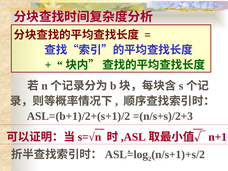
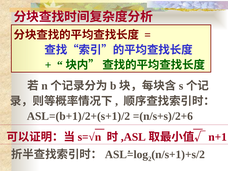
=(n/s+s)/2+3: =(n/s+s)/2+3 -> =(n/s+s)/2+6
